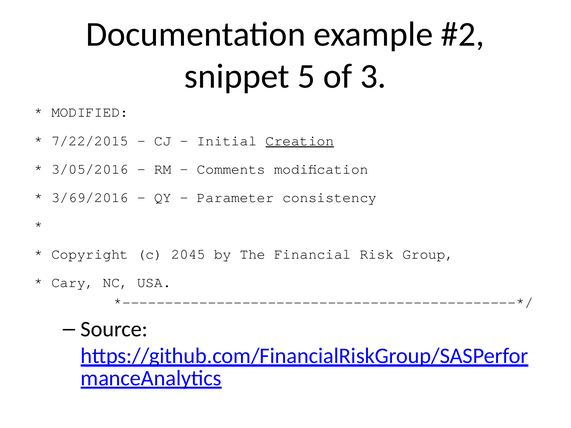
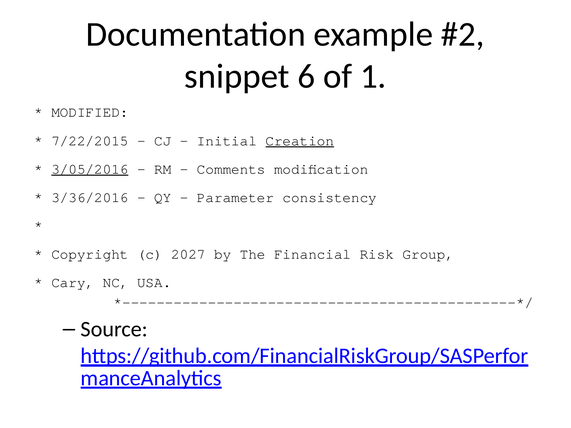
5: 5 -> 6
3: 3 -> 1
3/05/2016 underline: none -> present
3/69/2016: 3/69/2016 -> 3/36/2016
2045: 2045 -> 2027
